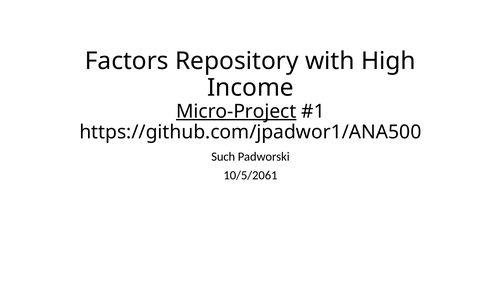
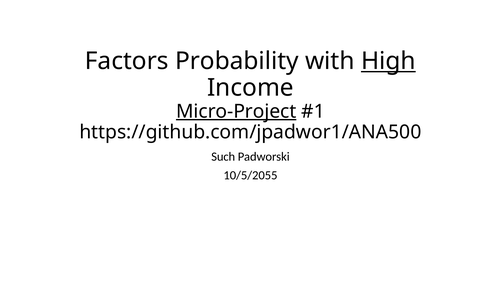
Repository: Repository -> Probability
High underline: none -> present
10/5/2061: 10/5/2061 -> 10/5/2055
